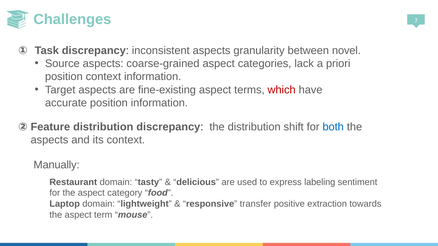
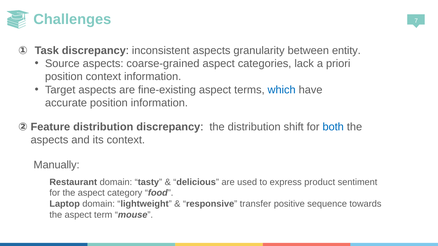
novel: novel -> entity
which colour: red -> blue
labeling: labeling -> product
extraction: extraction -> sequence
